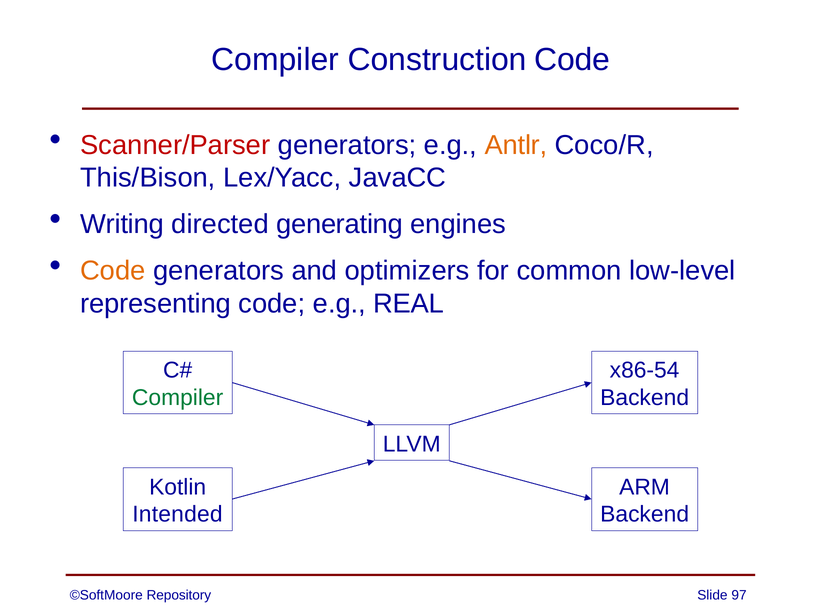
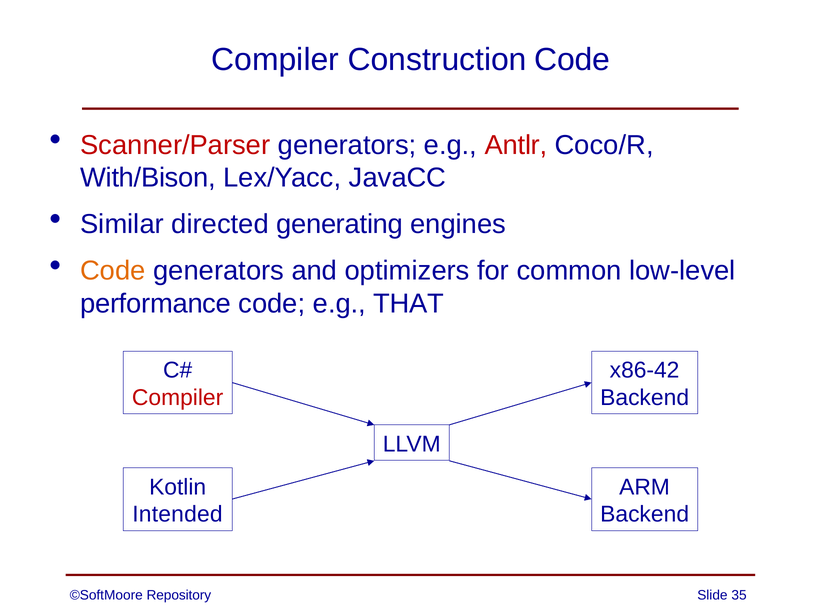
Antlr colour: orange -> red
This/Bison: This/Bison -> With/Bison
Writing: Writing -> Similar
representing: representing -> performance
REAL: REAL -> THAT
x86-54: x86-54 -> x86-42
Compiler at (178, 398) colour: green -> red
97: 97 -> 35
